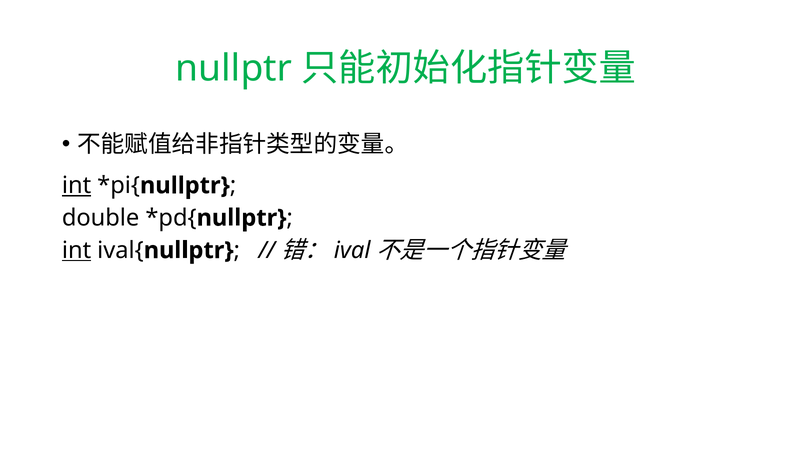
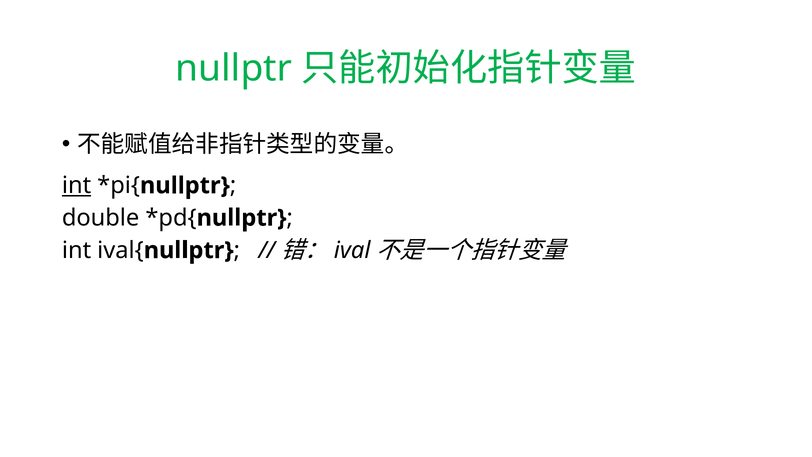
int at (77, 250) underline: present -> none
